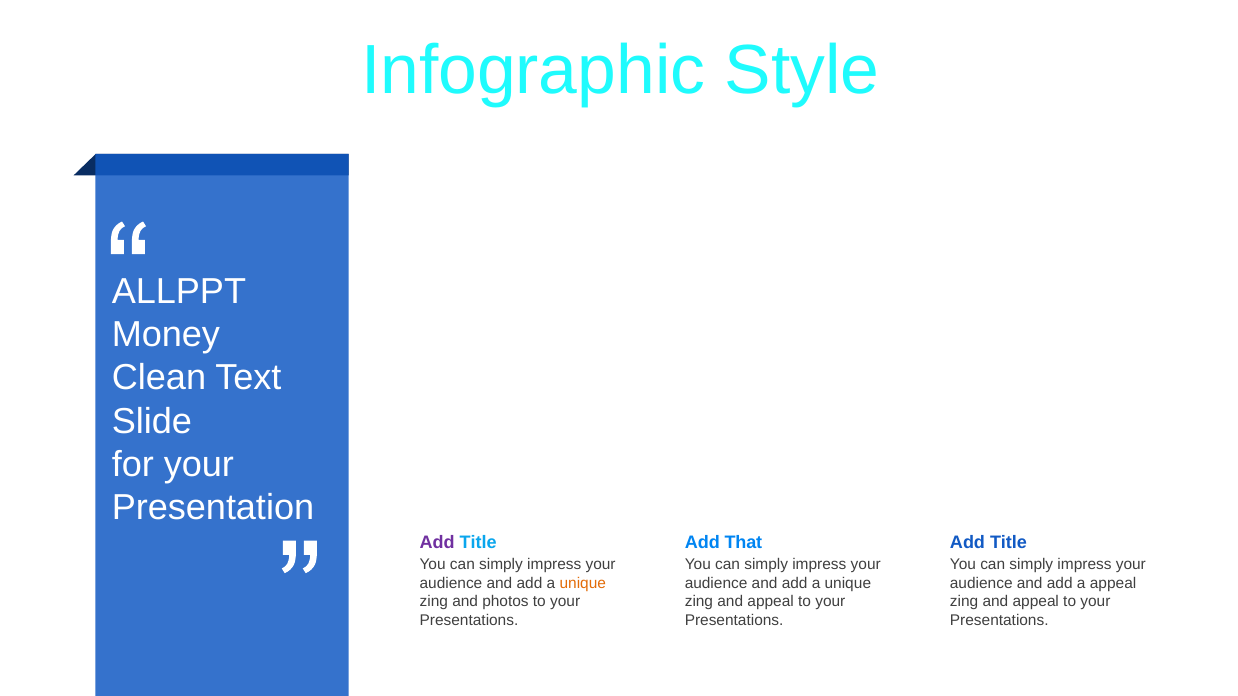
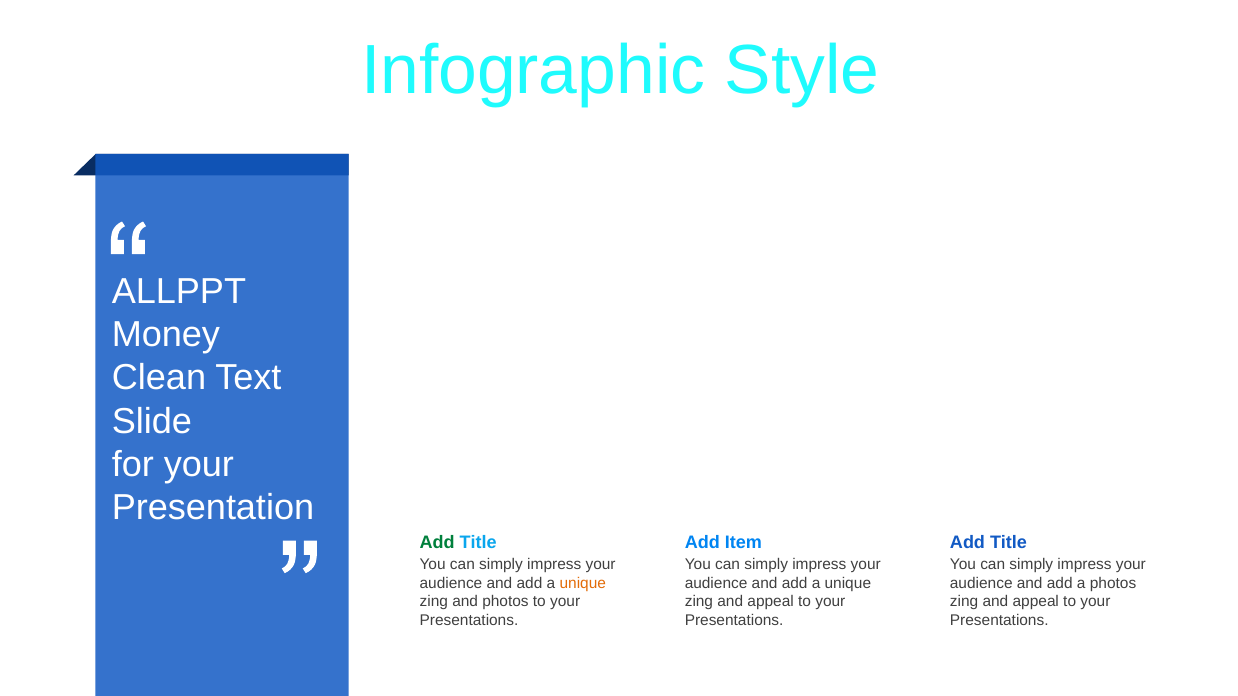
Add at (437, 543) colour: purple -> green
That: That -> Item
a appeal: appeal -> photos
